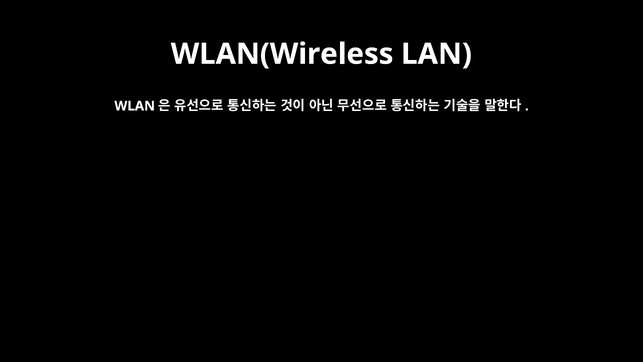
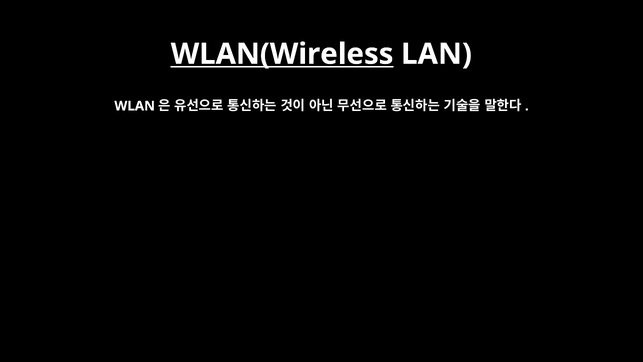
WLAN(Wireless underline: none -> present
